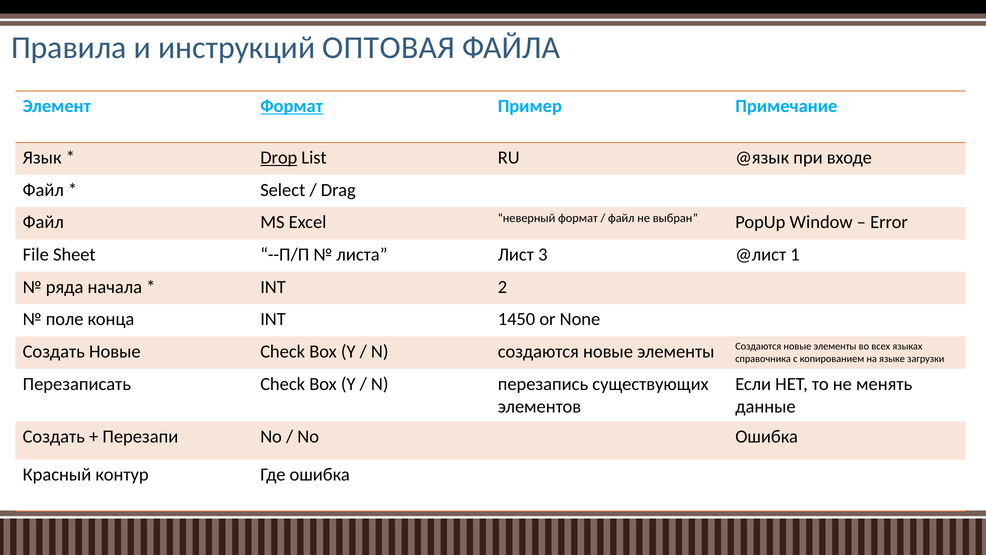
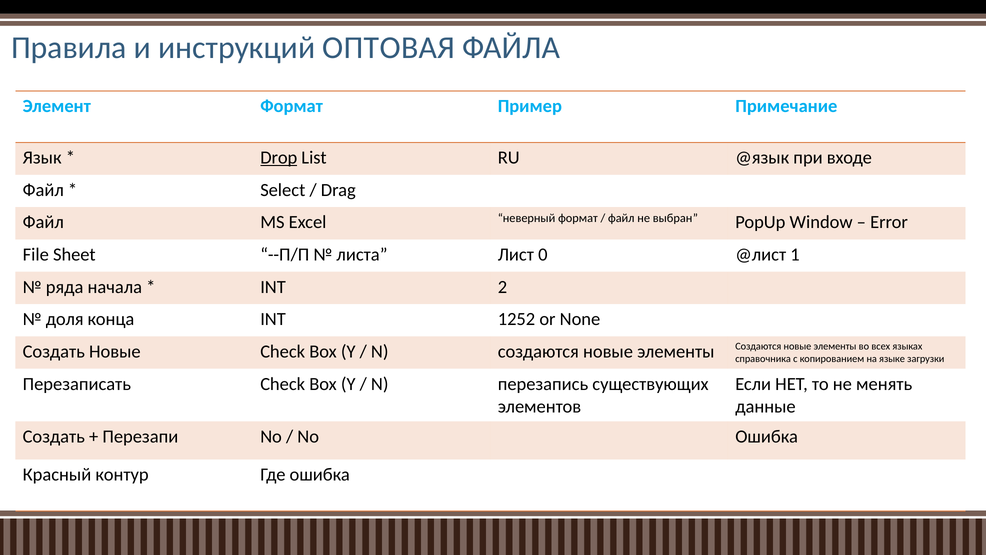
Формат at (292, 106) underline: present -> none
3: 3 -> 0
поле: поле -> доля
1450: 1450 -> 1252
